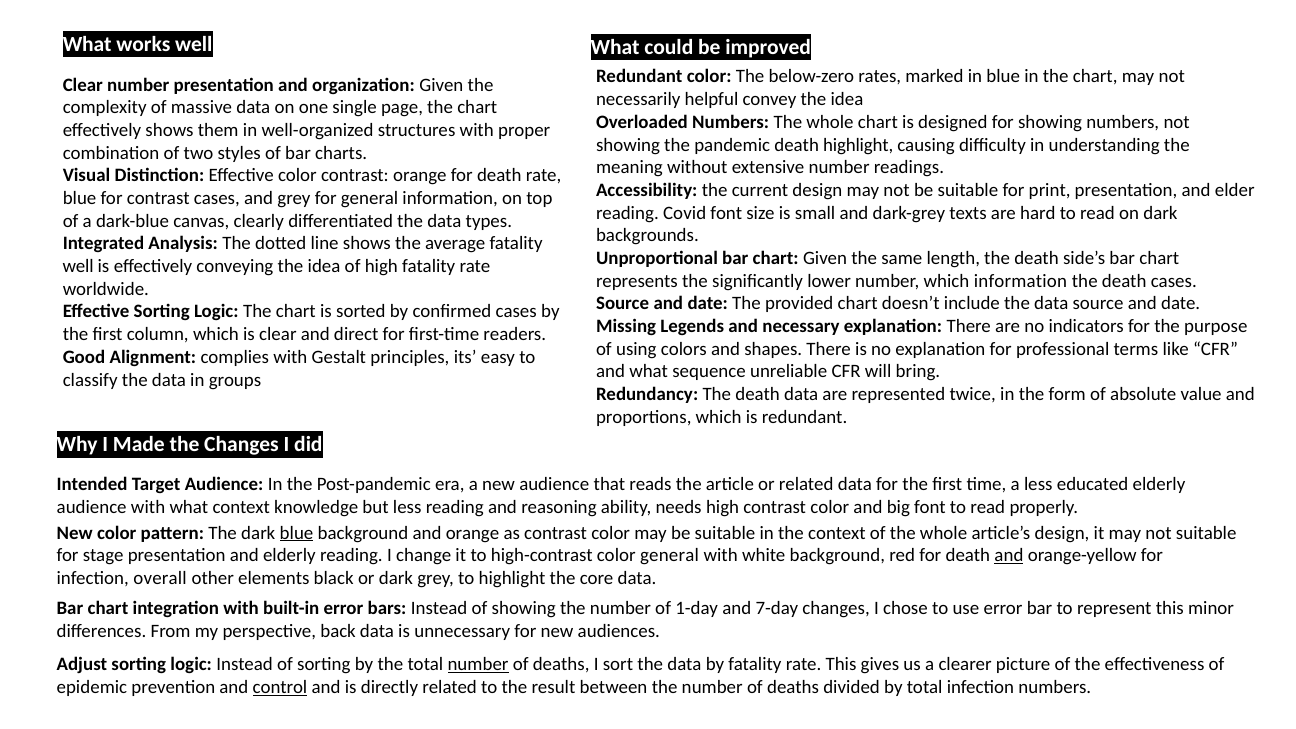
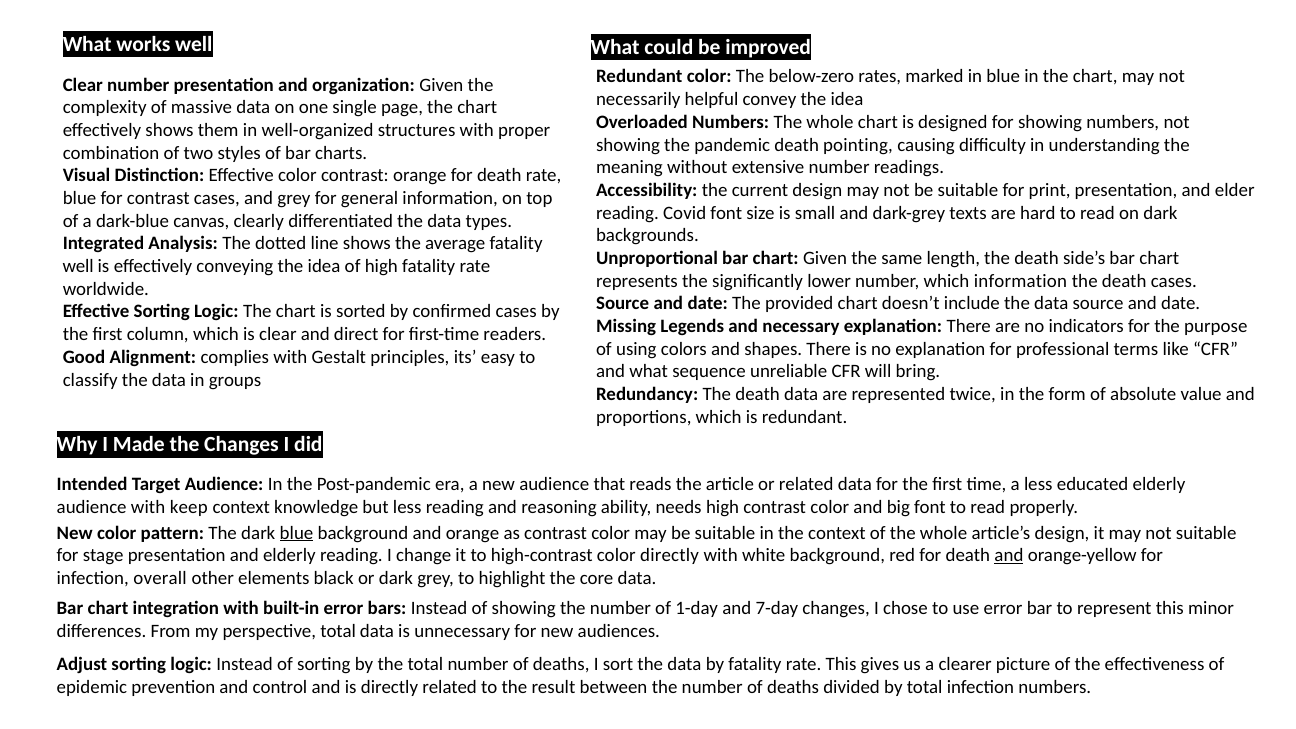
death highlight: highlight -> pointing
with what: what -> keep
color general: general -> directly
perspective back: back -> total
number at (478, 664) underline: present -> none
control underline: present -> none
